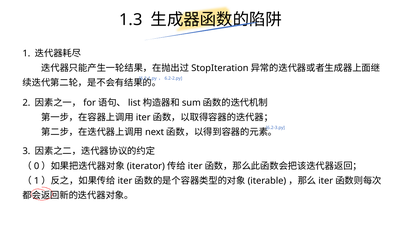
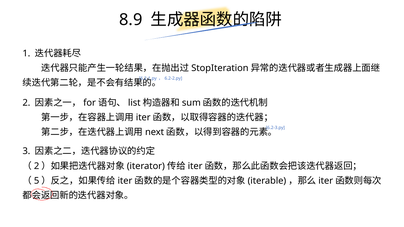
1.3: 1.3 -> 8.9
0 at (37, 166): 0 -> 2
1 at (37, 181): 1 -> 5
